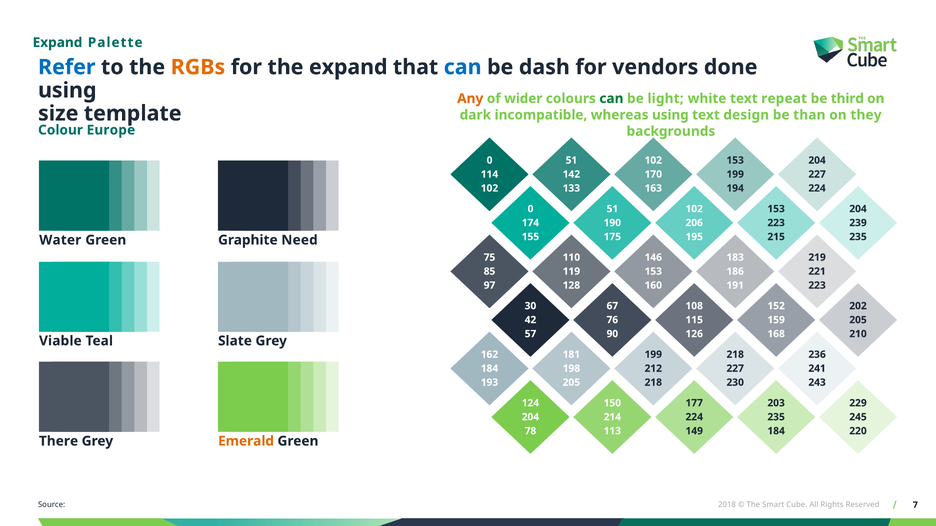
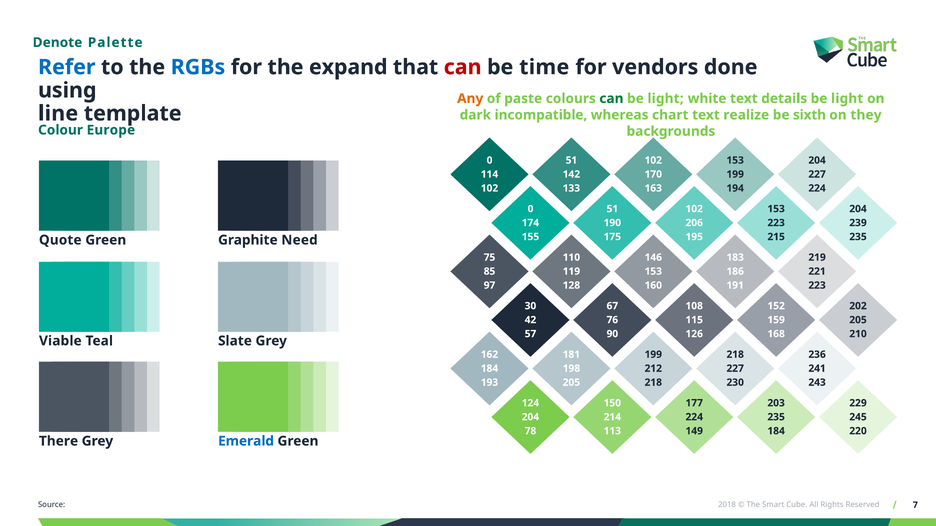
Expand at (57, 43): Expand -> Denote
RGBs colour: orange -> blue
can at (463, 67) colour: blue -> red
dash: dash -> time
wider: wider -> paste
repeat: repeat -> details
third at (847, 99): third -> light
size: size -> line
whereas using: using -> chart
design: design -> realize
than: than -> sixth
Water: Water -> Quote
Emerald colour: orange -> blue
